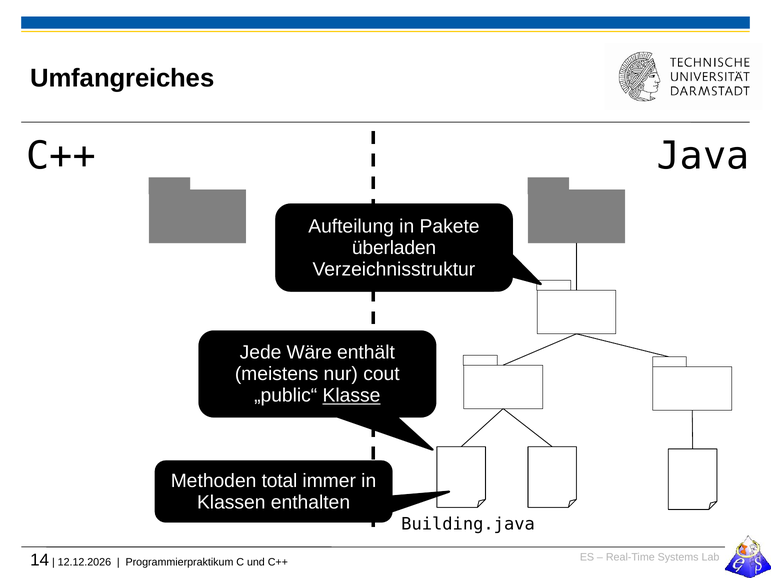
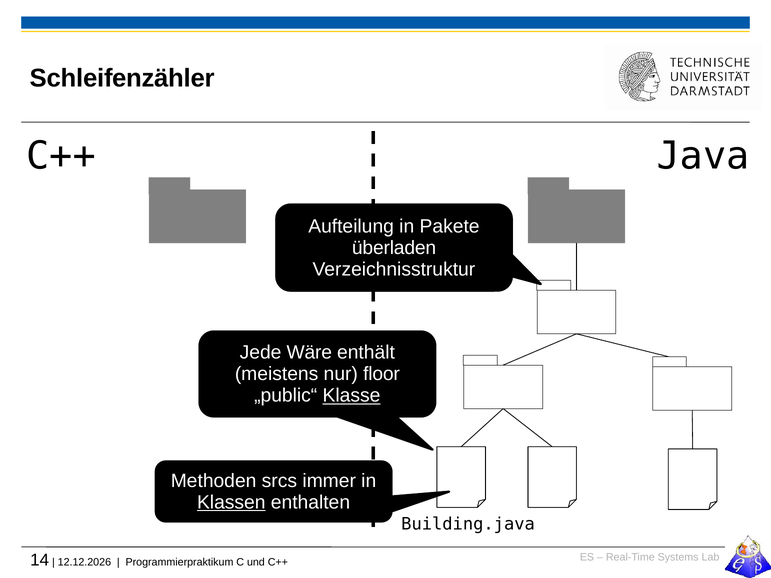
Umfangreiches: Umfangreiches -> Schleifenzähler
cout: cout -> floor
total: total -> srcs
Klassen underline: none -> present
